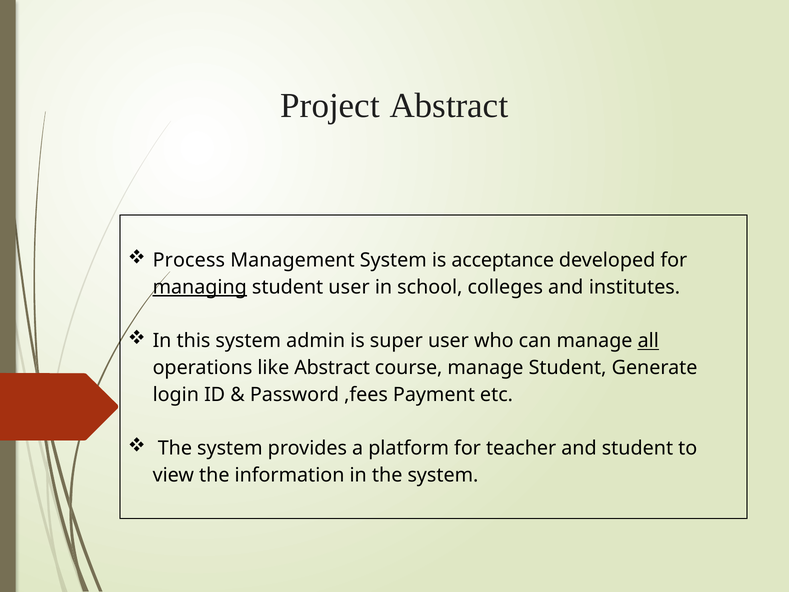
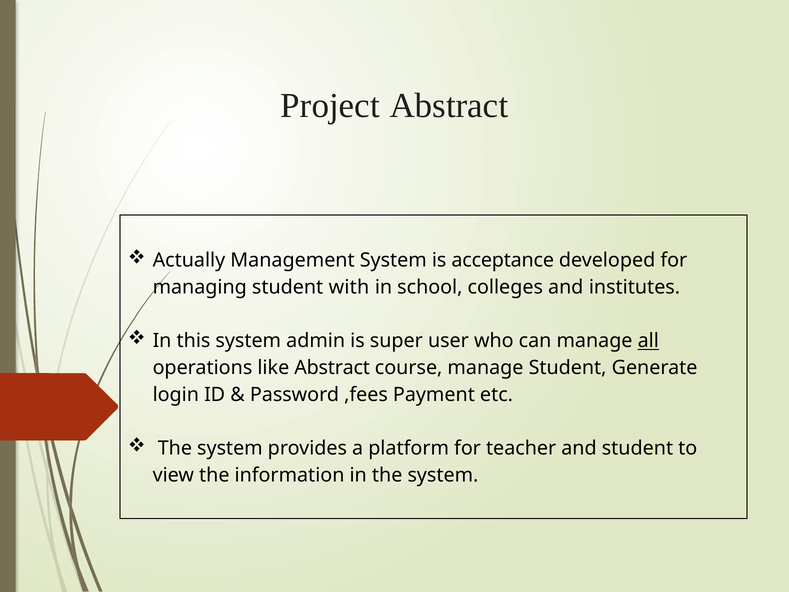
Process: Process -> Actually
managing underline: present -> none
student user: user -> with
